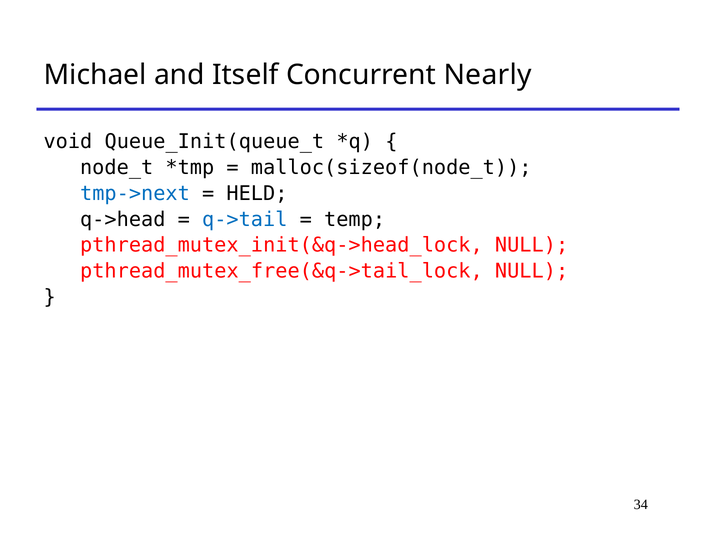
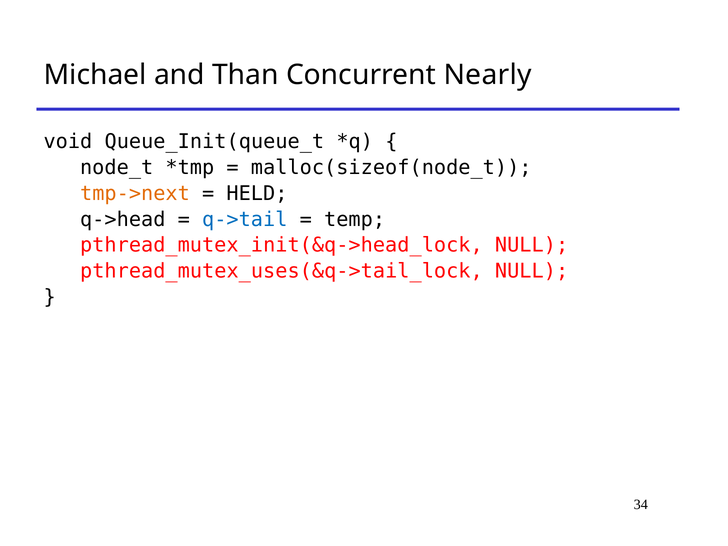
Itself: Itself -> Than
tmp->next colour: blue -> orange
pthread_mutex_free(&q->tail_lock: pthread_mutex_free(&q->tail_lock -> pthread_mutex_uses(&q->tail_lock
